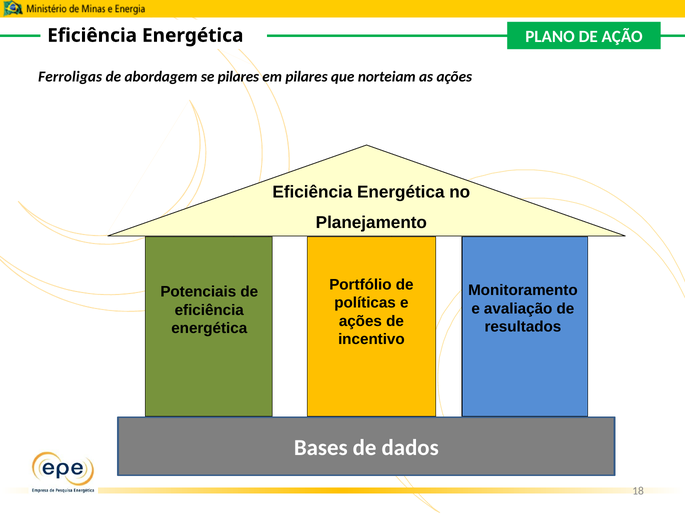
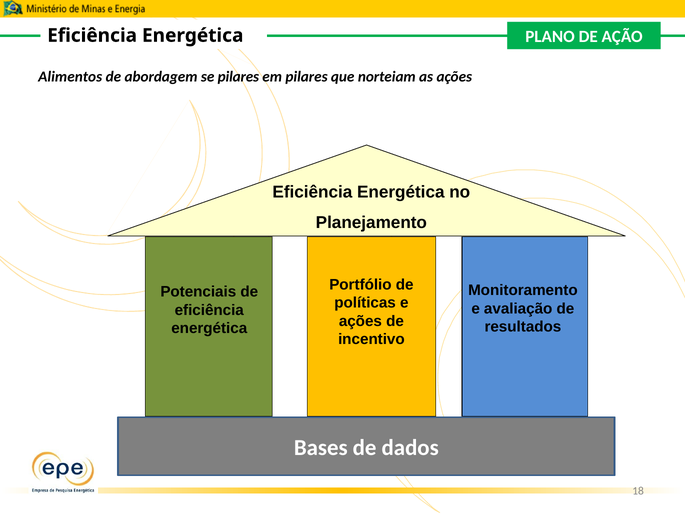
Ferroligas: Ferroligas -> Alimentos
